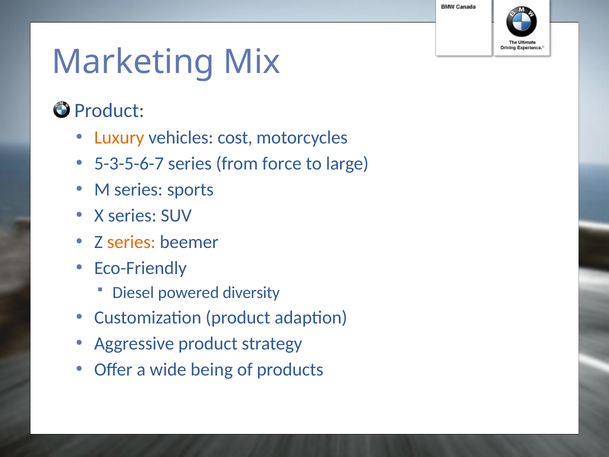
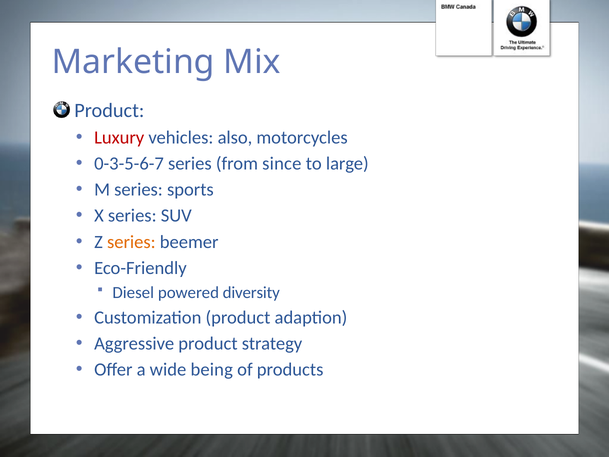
Luxury colour: orange -> red
cost: cost -> also
5-3-5-6-7: 5-3-5-6-7 -> 0-3-5-6-7
force: force -> since
